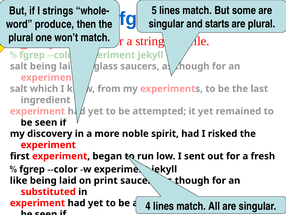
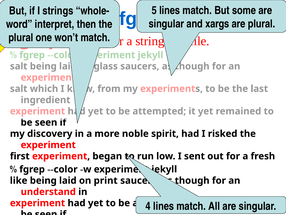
starts: starts -> xargs
produce: produce -> interpret
substituted: substituted -> understand
